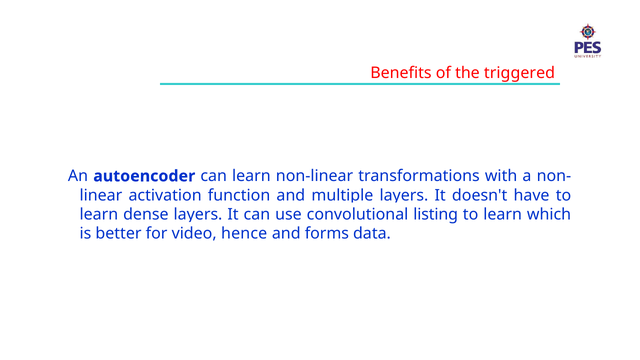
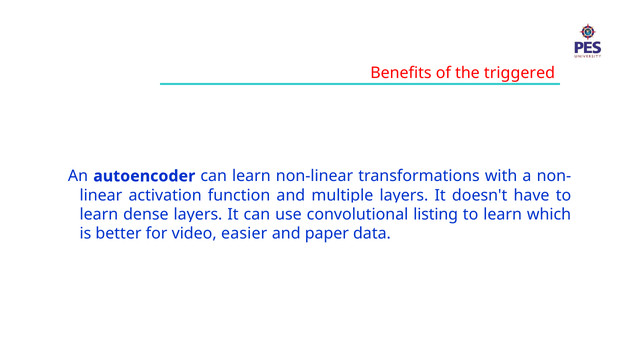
hence: hence -> easier
forms: forms -> paper
